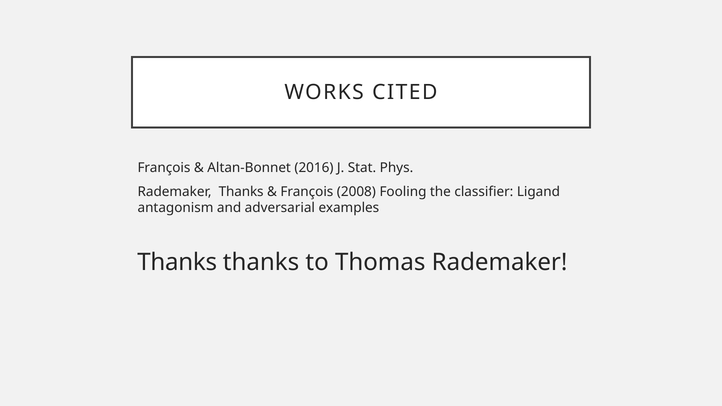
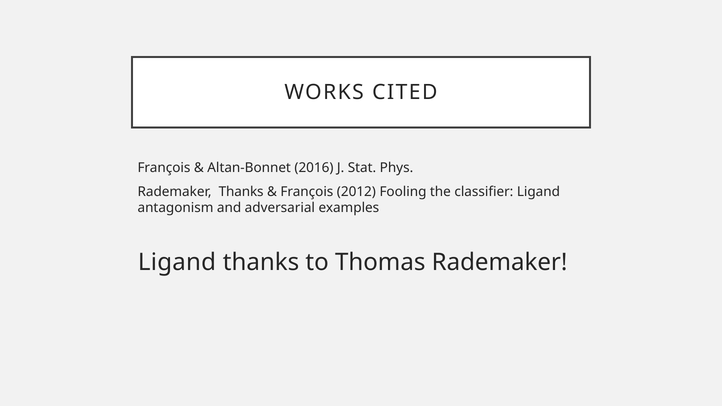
2008: 2008 -> 2012
Thanks at (177, 263): Thanks -> Ligand
